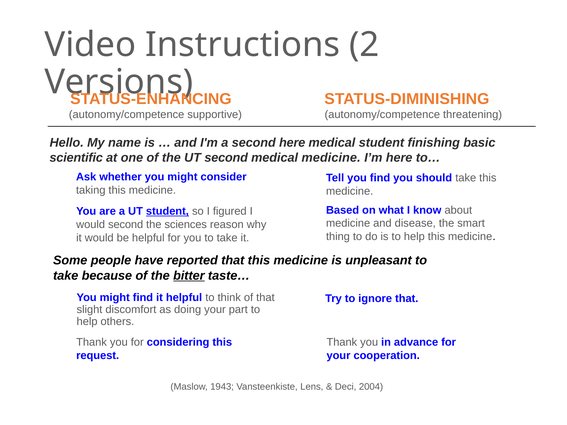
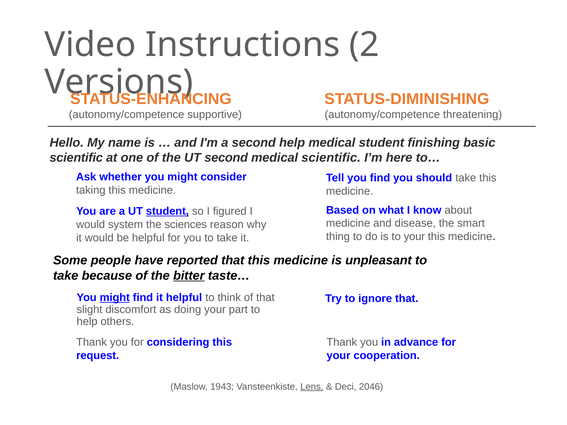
second here: here -> help
medical medicine: medicine -> scientific
would second: second -> system
is to help: help -> your
might at (115, 298) underline: none -> present
Lens underline: none -> present
2004: 2004 -> 2046
